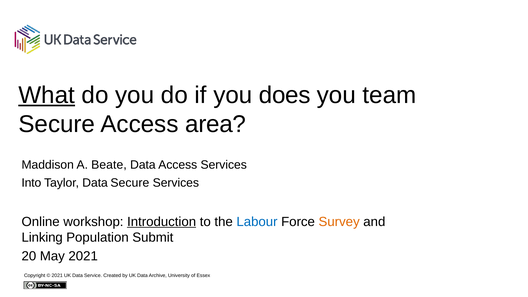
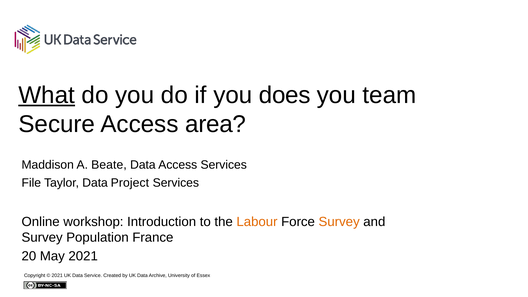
Into: Into -> File
Data Secure: Secure -> Project
Introduction underline: present -> none
Labour colour: blue -> orange
Linking at (42, 238): Linking -> Survey
Submit: Submit -> France
